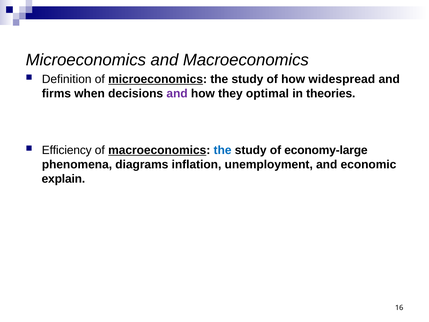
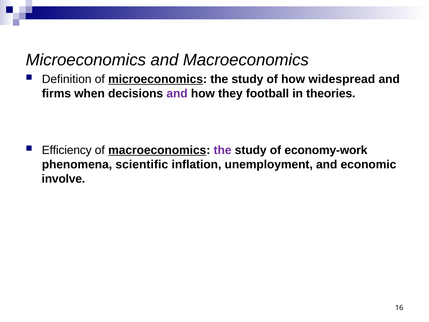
optimal: optimal -> football
the at (223, 150) colour: blue -> purple
economy-large: economy-large -> economy-work
diagrams: diagrams -> scientific
explain: explain -> involve
